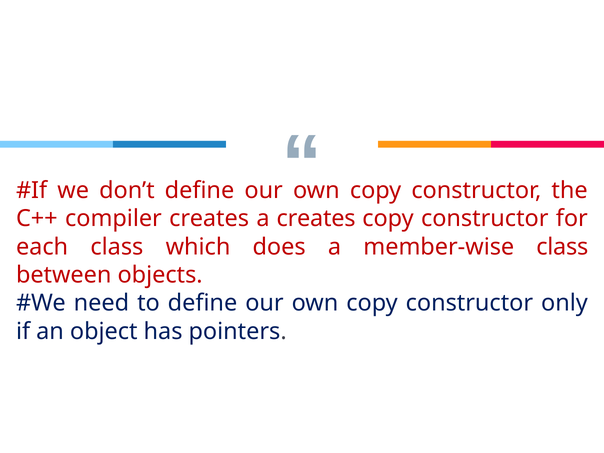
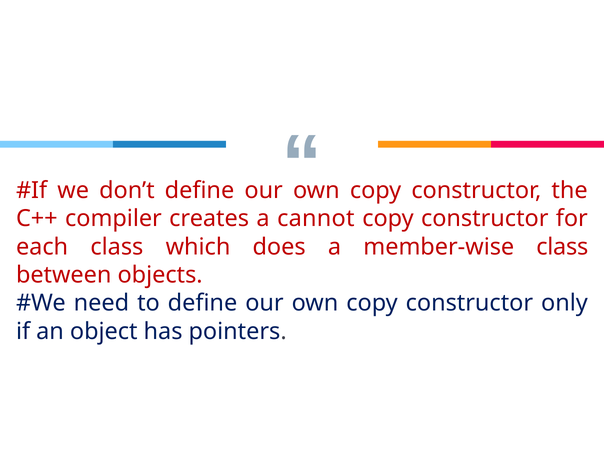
a creates: creates -> cannot
